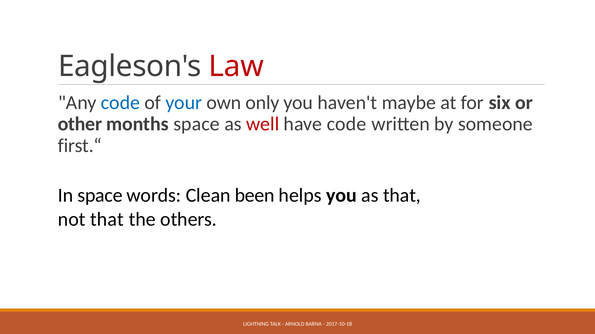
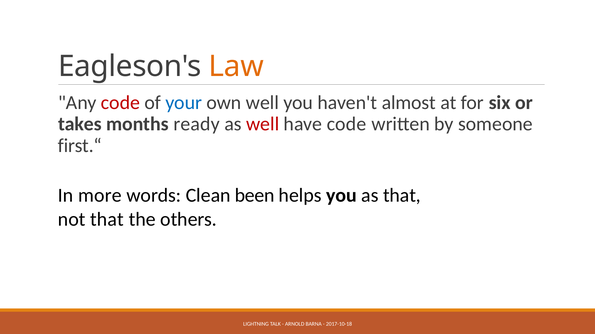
Law colour: red -> orange
code at (120, 103) colour: blue -> red
own only: only -> well
maybe: maybe -> almost
other: other -> takes
months space: space -> ready
In space: space -> more
